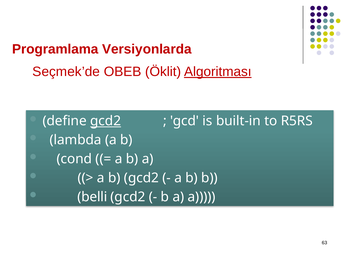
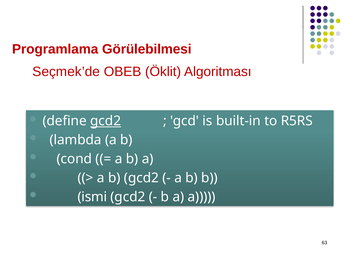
Versiyonlarda: Versiyonlarda -> Görülebilmesi
Algoritması underline: present -> none
belli: belli -> ismi
